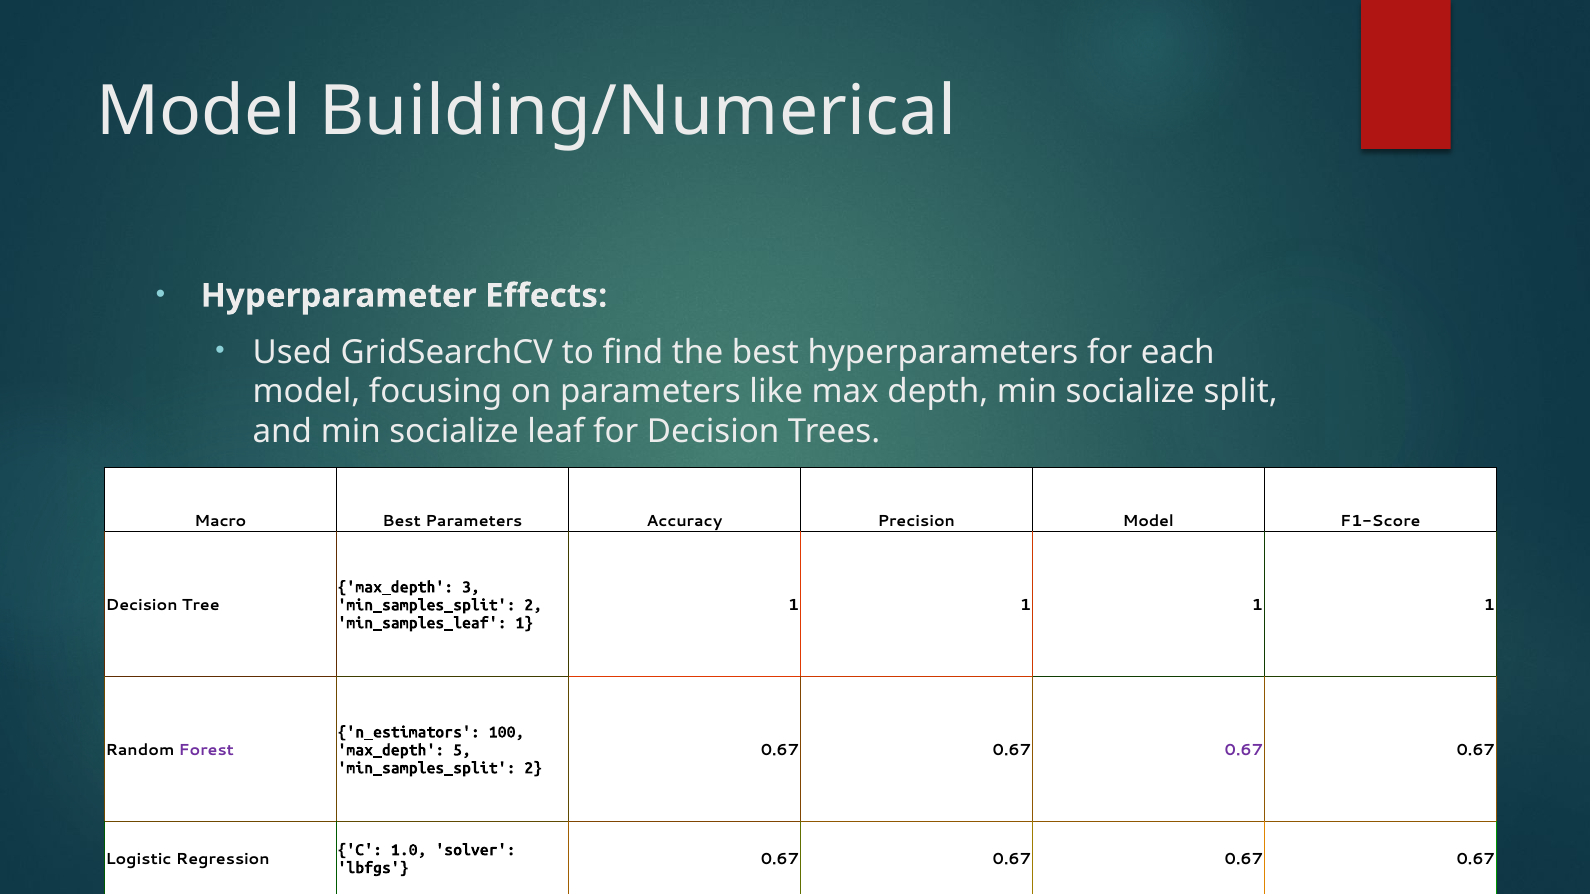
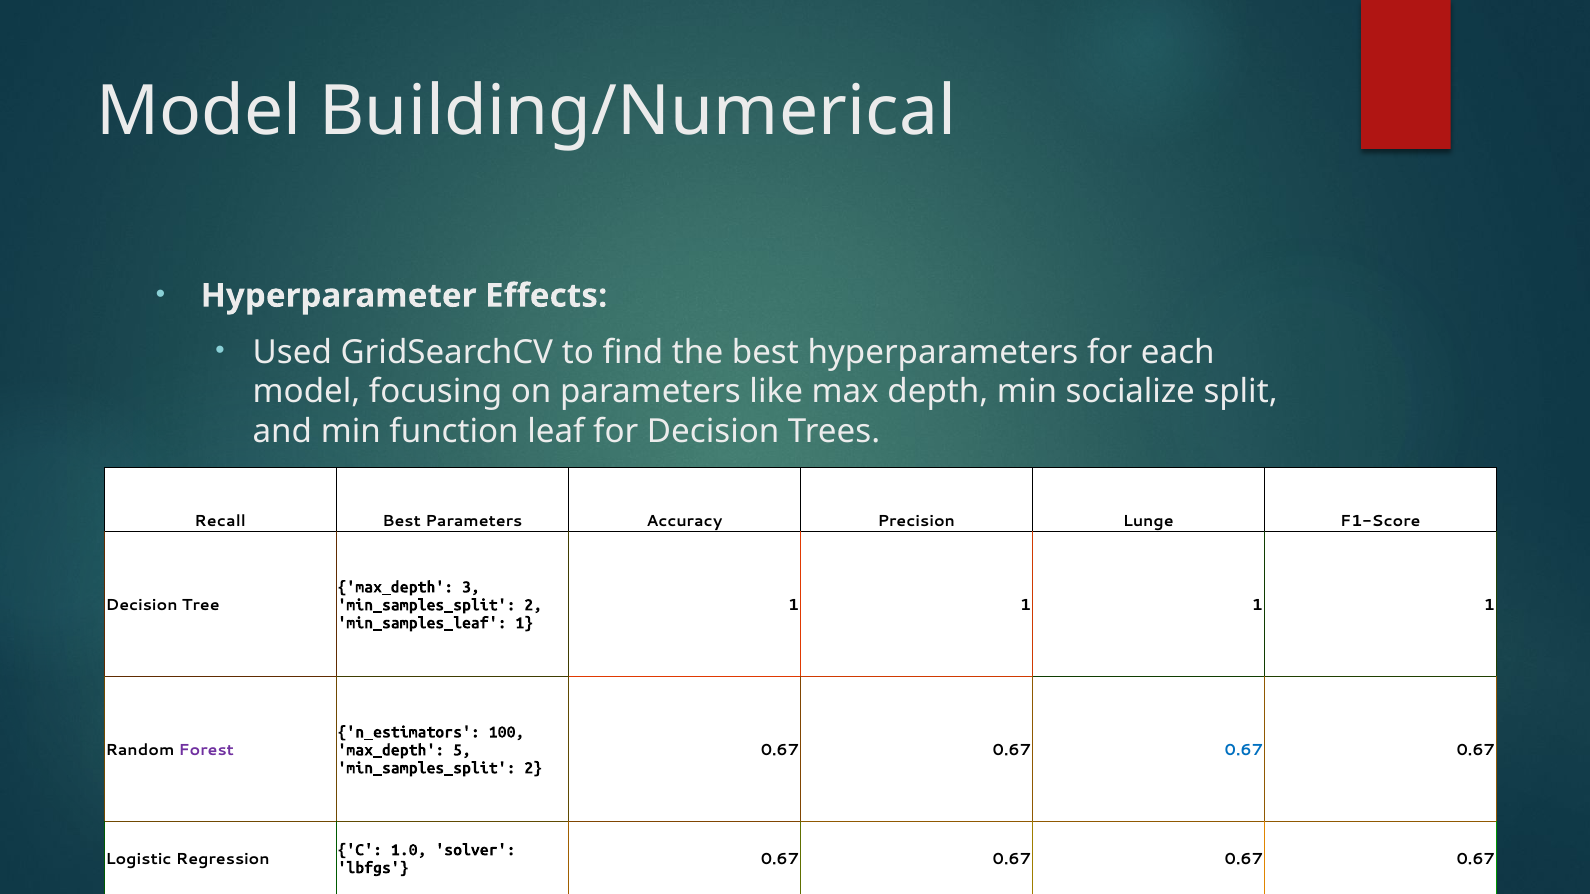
and min socialize: socialize -> function
Macro: Macro -> Recall
Precision Model: Model -> Lunge
0.67 at (1244, 751) colour: purple -> blue
